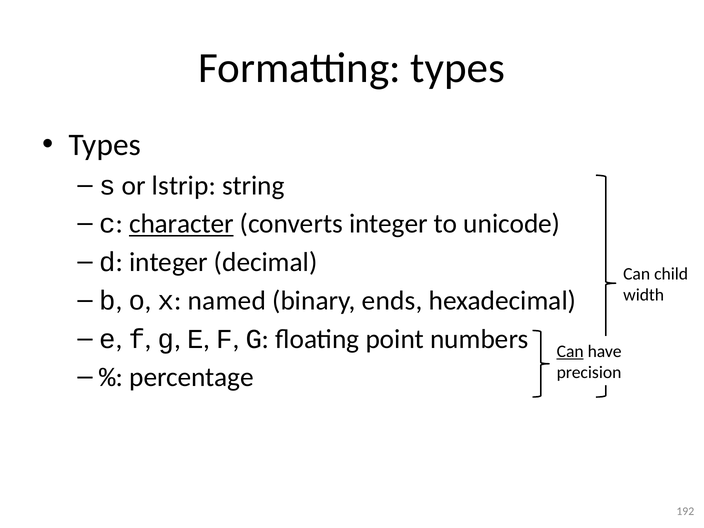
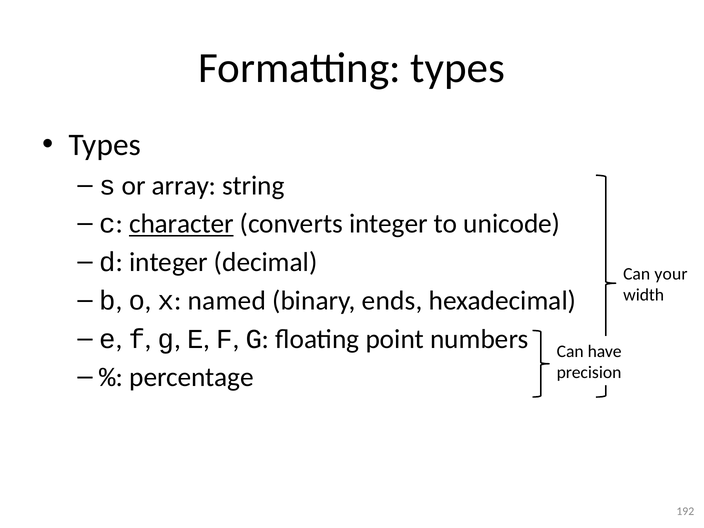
lstrip: lstrip -> array
child: child -> your
Can at (570, 351) underline: present -> none
